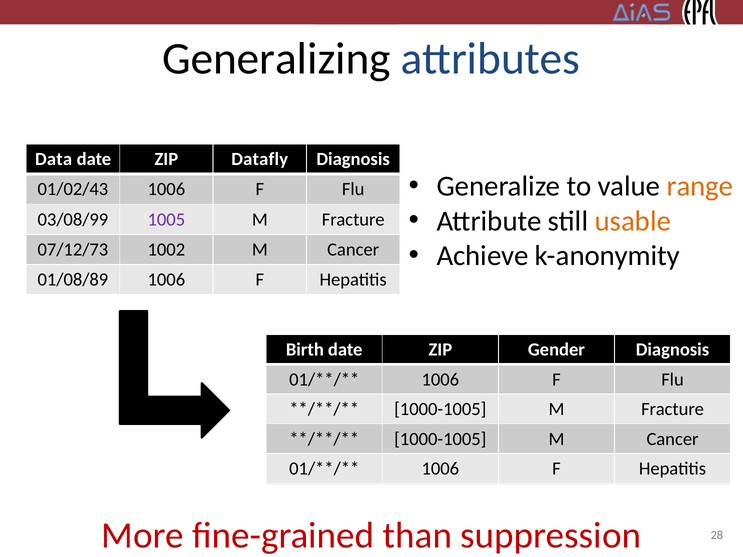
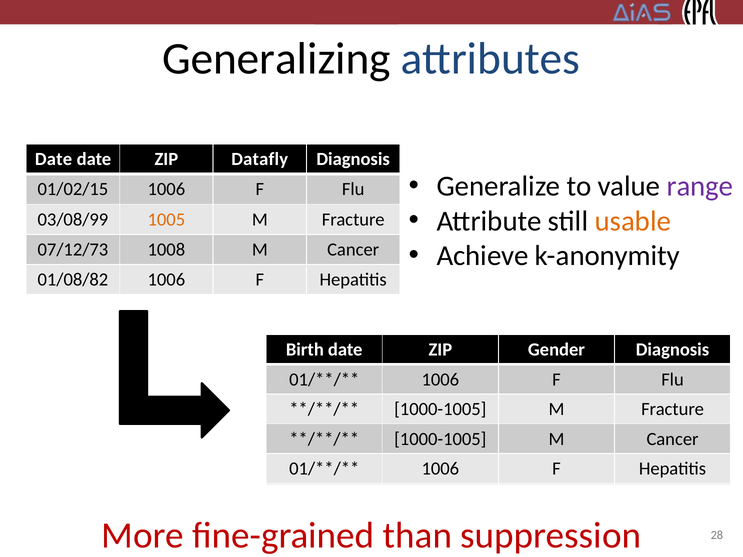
Data at (54, 159): Data -> Date
range colour: orange -> purple
01/02/43: 01/02/43 -> 01/02/15
1005 colour: purple -> orange
1002: 1002 -> 1008
01/08/89: 01/08/89 -> 01/08/82
